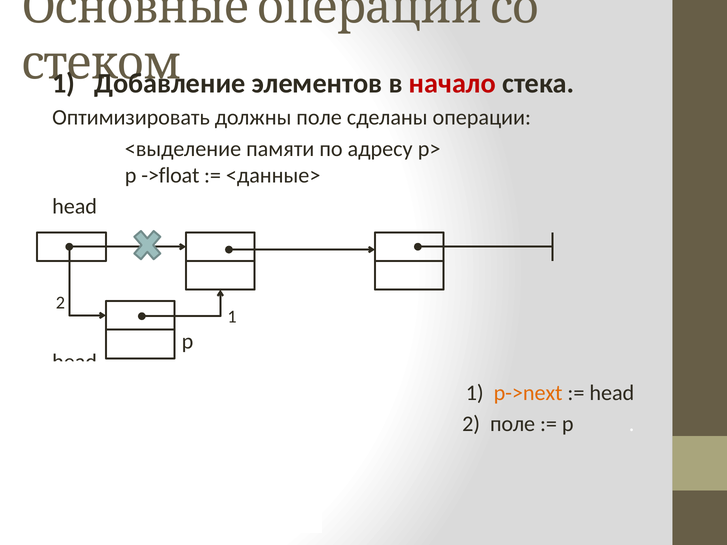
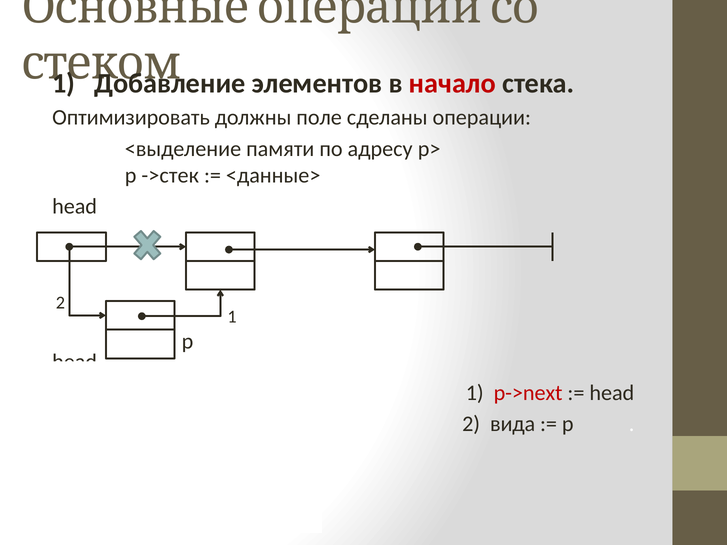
->float: ->float -> ->стек
p->next colour: orange -> red
2 поле: поле -> вида
